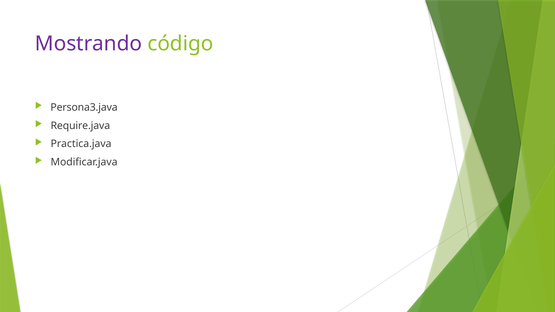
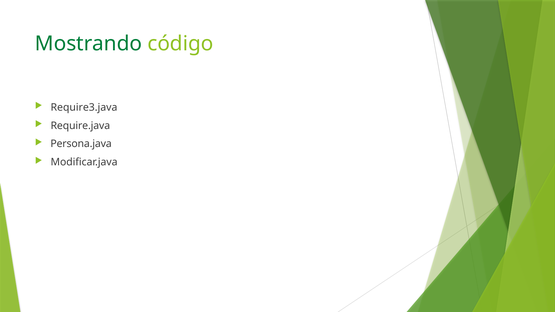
Mostrando colour: purple -> green
Persona3.java: Persona3.java -> Require3.java
Practica.java: Practica.java -> Persona.java
